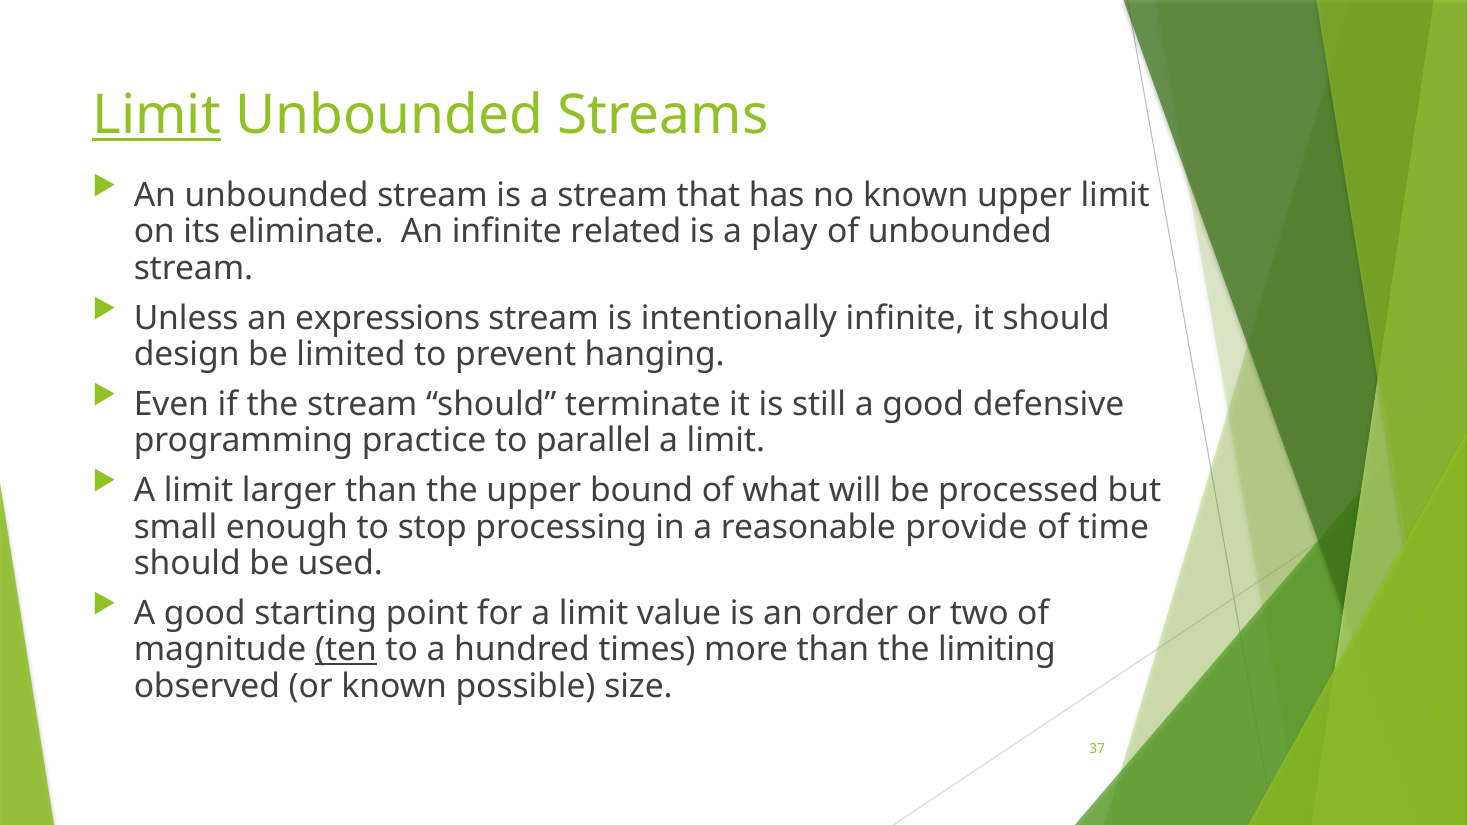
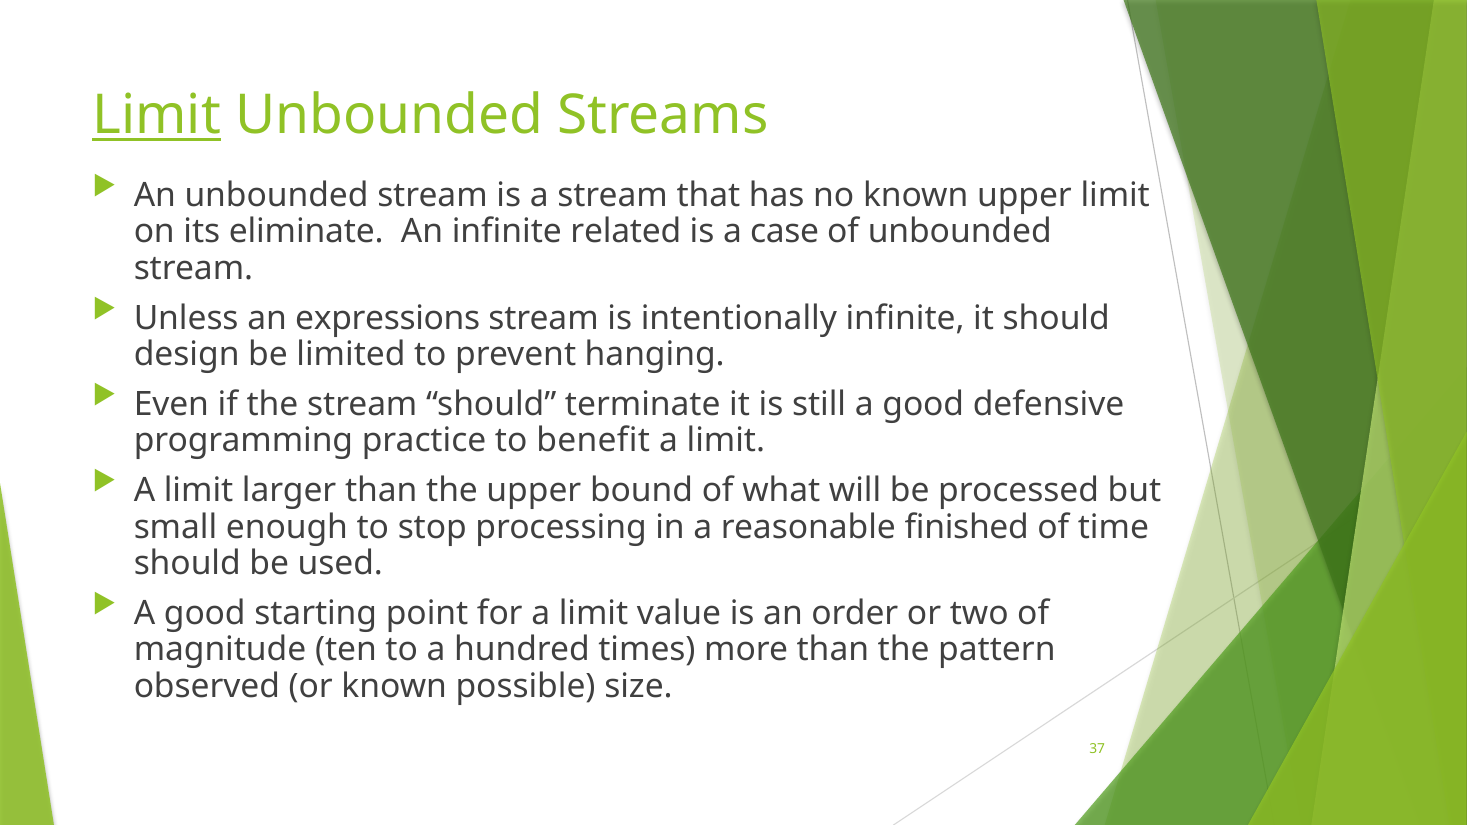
play: play -> case
parallel: parallel -> benefit
provide: provide -> finished
ten underline: present -> none
limiting: limiting -> pattern
